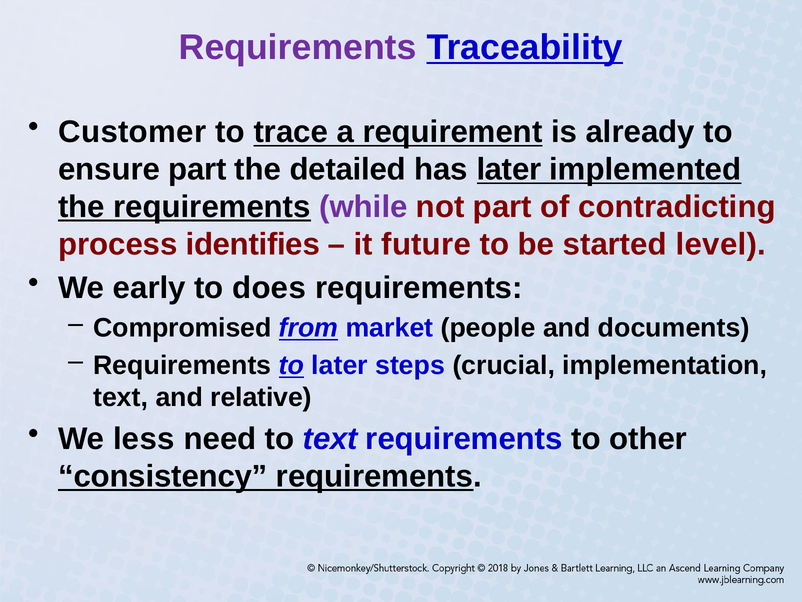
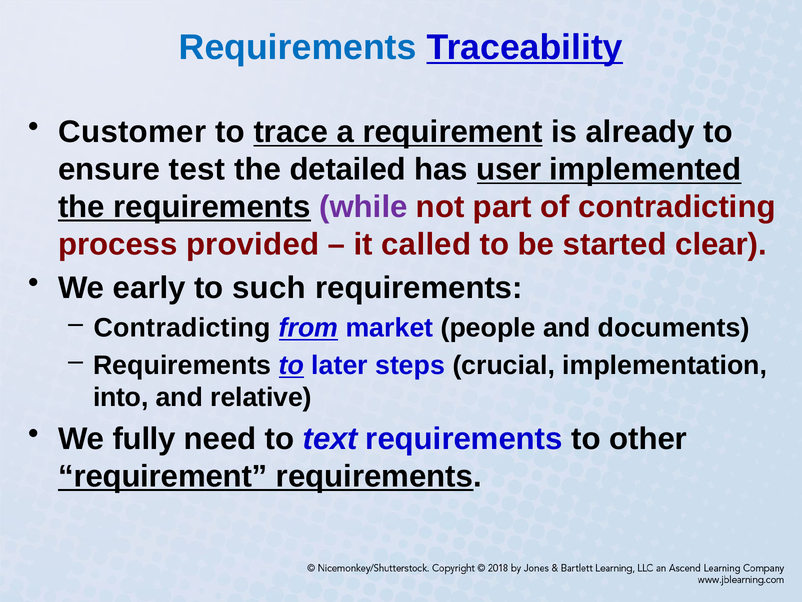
Requirements at (298, 47) colour: purple -> blue
ensure part: part -> test
has later: later -> user
identifies: identifies -> provided
future: future -> called
level: level -> clear
does: does -> such
Compromised at (182, 328): Compromised -> Contradicting
text at (121, 397): text -> into
less: less -> fully
consistency at (163, 476): consistency -> requirement
